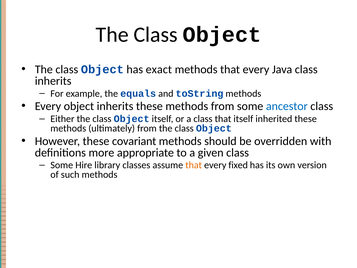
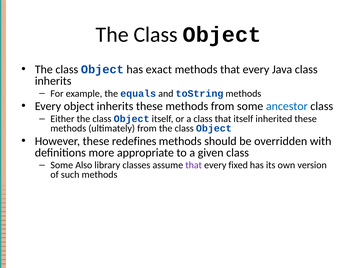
covariant: covariant -> redefines
Hire: Hire -> Also
that at (194, 165) colour: orange -> purple
